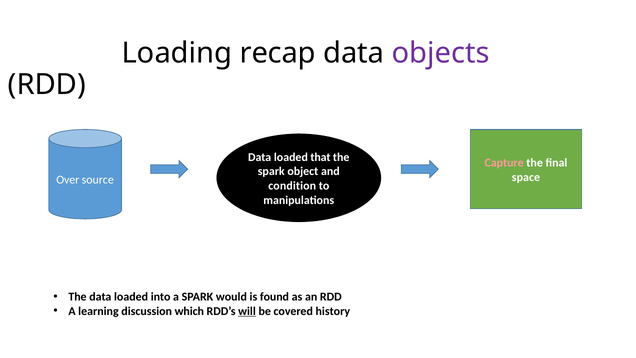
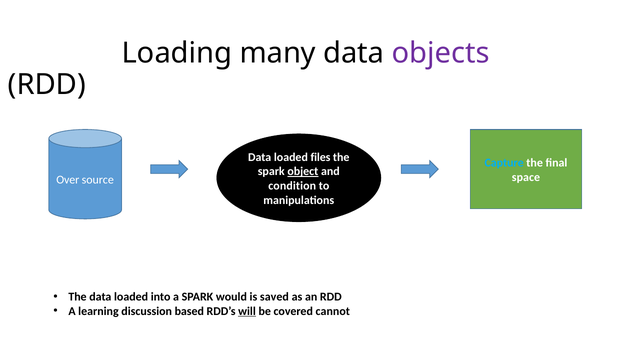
recap: recap -> many
that: that -> files
Capture colour: pink -> light blue
object underline: none -> present
found: found -> saved
which: which -> based
history: history -> cannot
